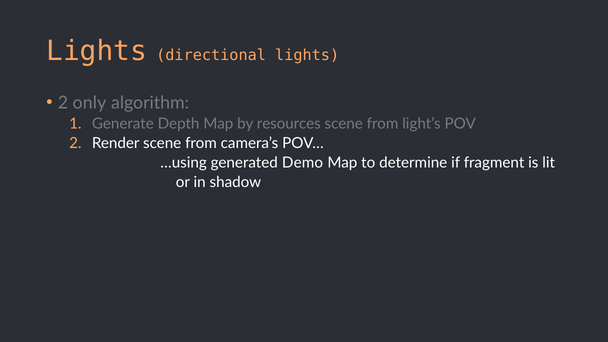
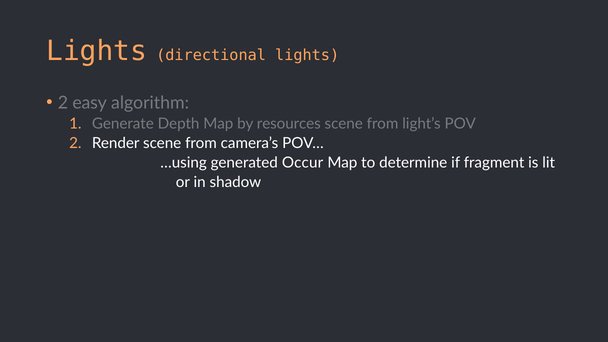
only: only -> easy
Demo: Demo -> Occur
